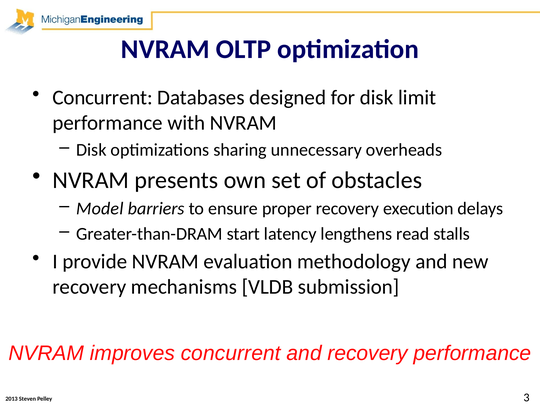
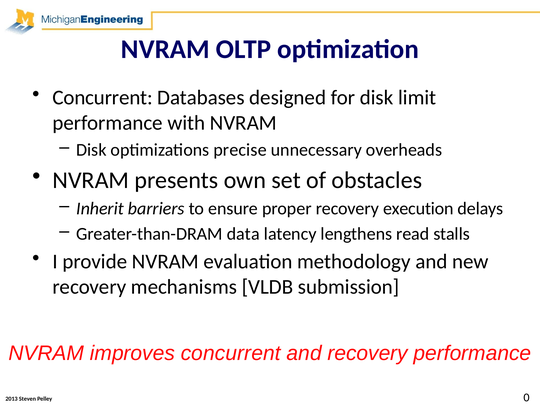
sharing: sharing -> precise
Model: Model -> Inherit
start: start -> data
3: 3 -> 0
